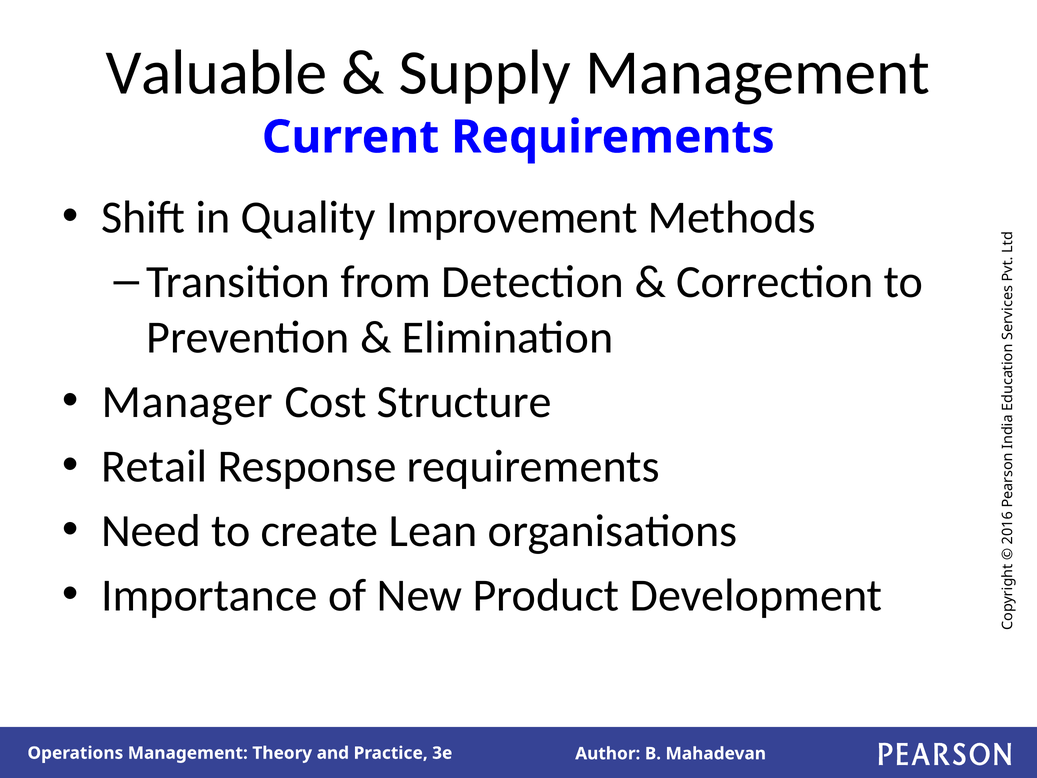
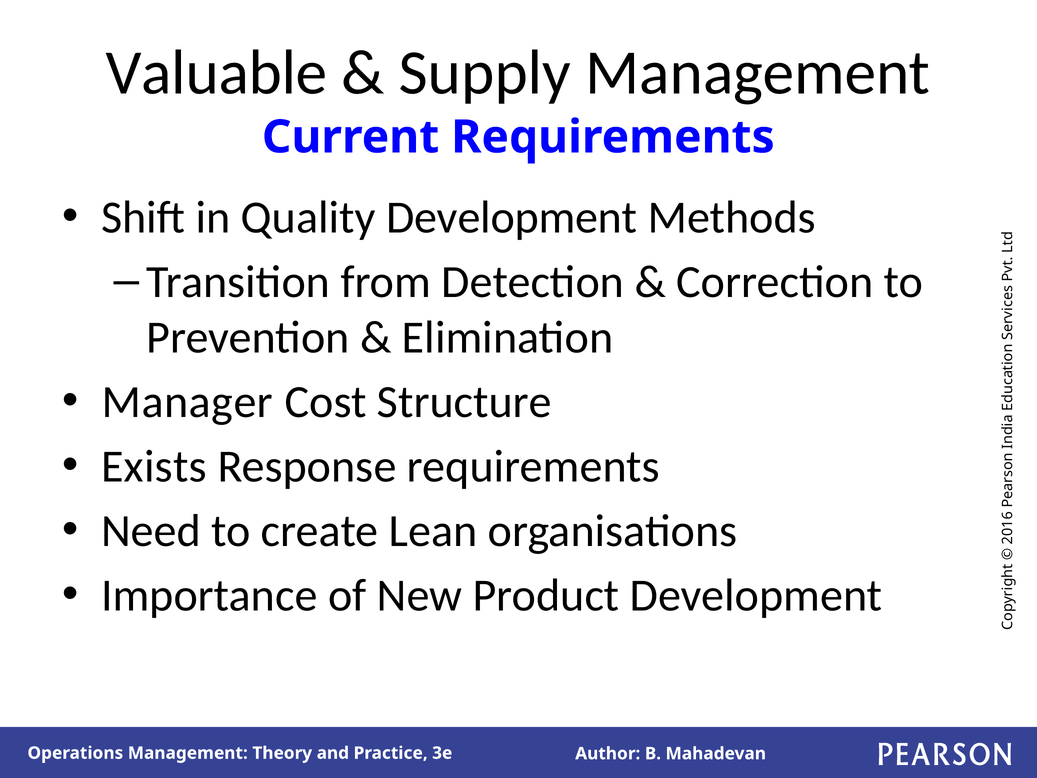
Quality Improvement: Improvement -> Development
Retail: Retail -> Exists
